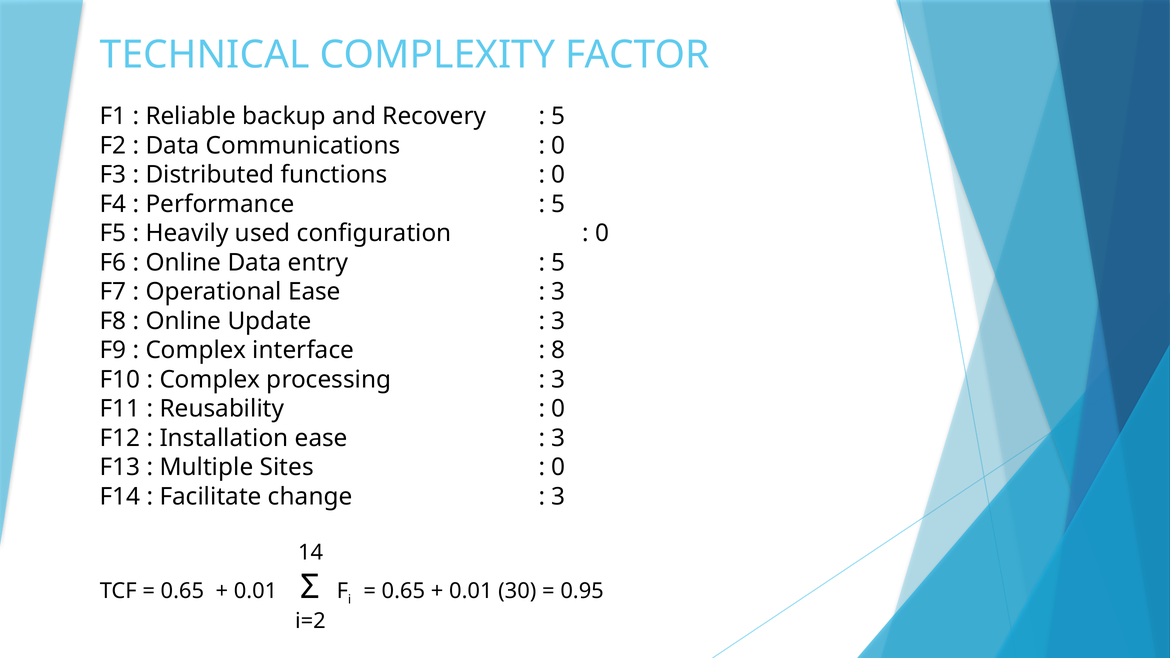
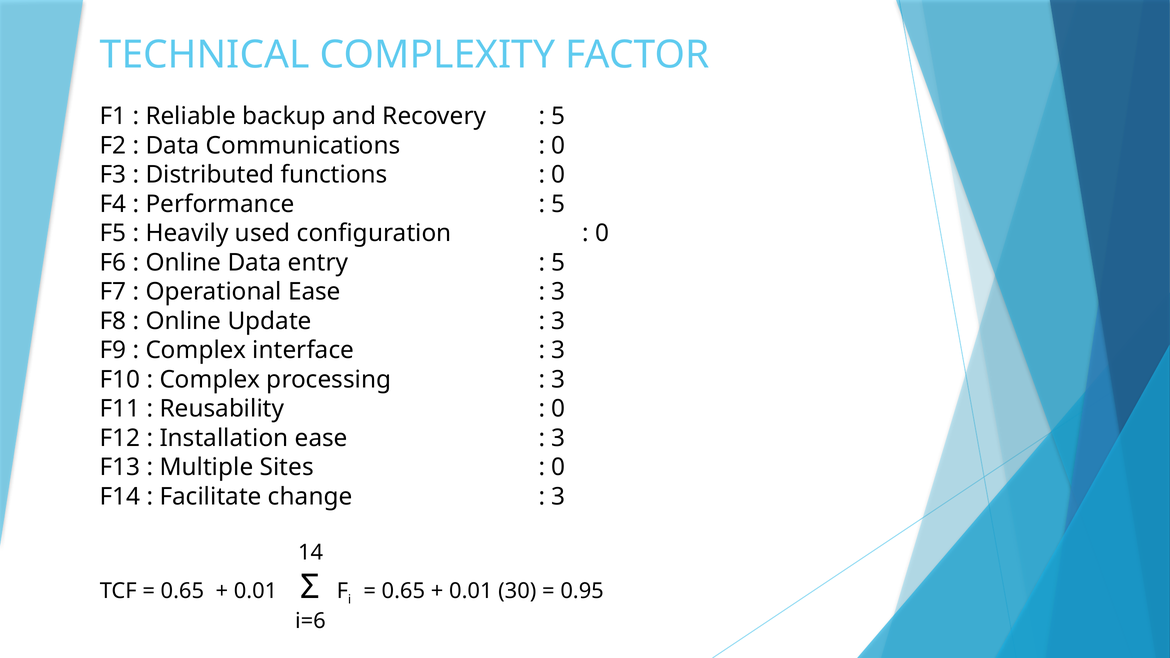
8 at (558, 350): 8 -> 3
i=2: i=2 -> i=6
